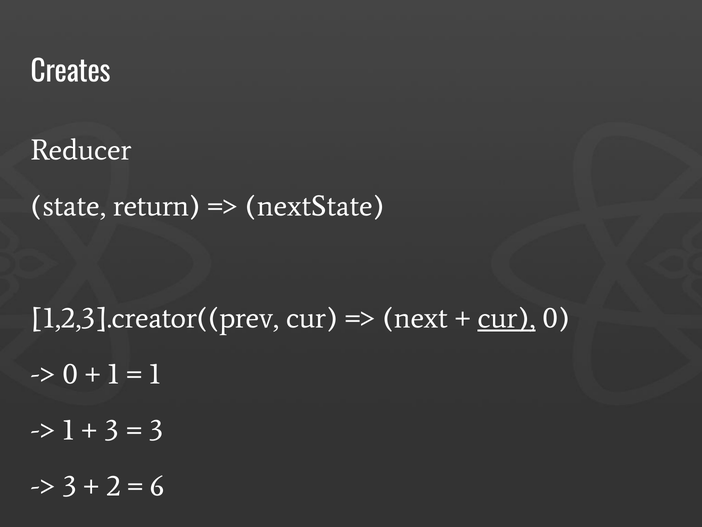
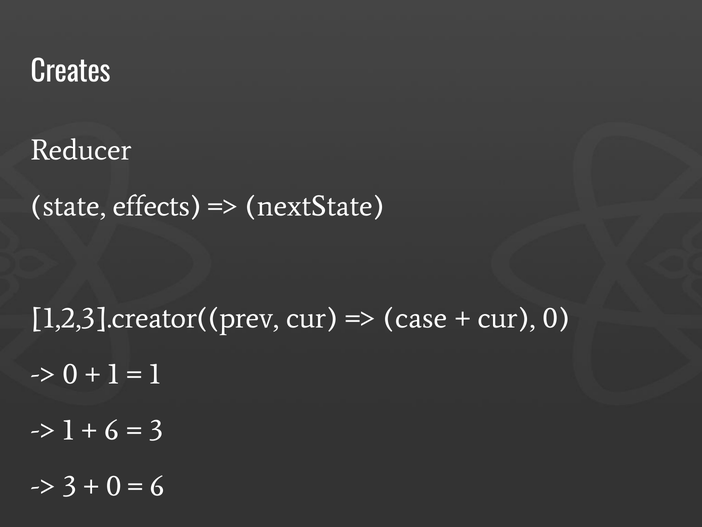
return: return -> effects
next: next -> case
cur at (507, 318) underline: present -> none
3 at (112, 430): 3 -> 6
2 at (114, 485): 2 -> 0
